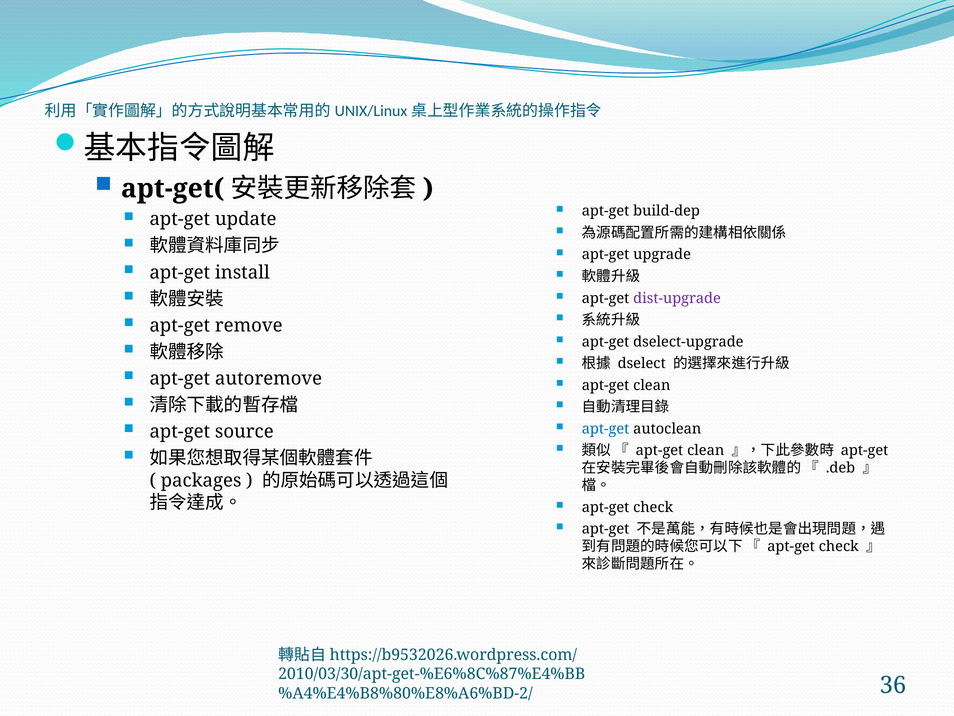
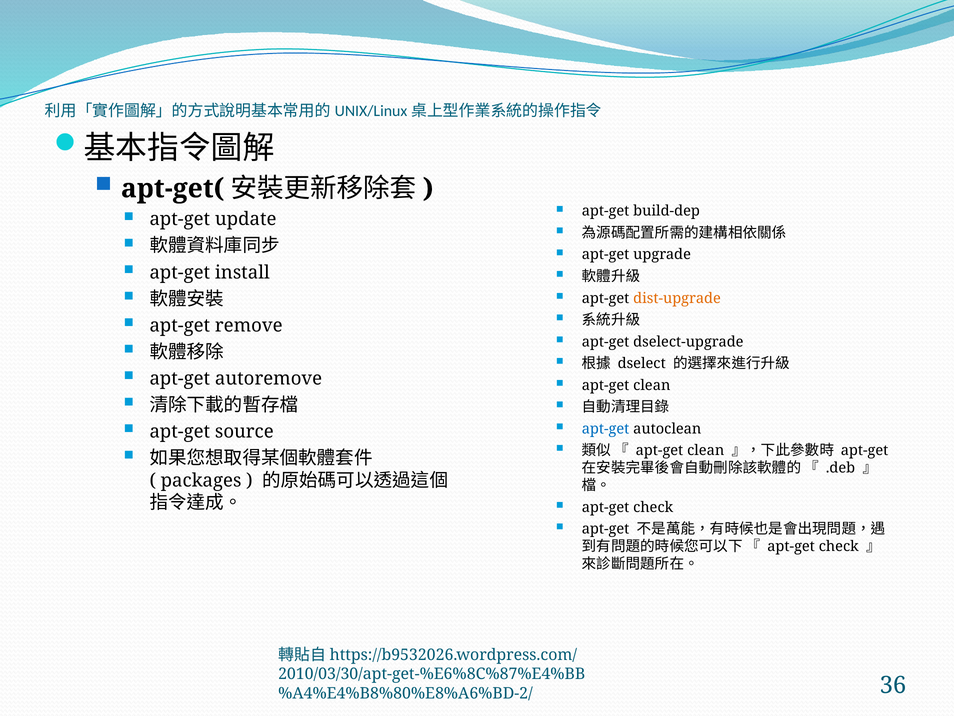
dist-upgrade colour: purple -> orange
